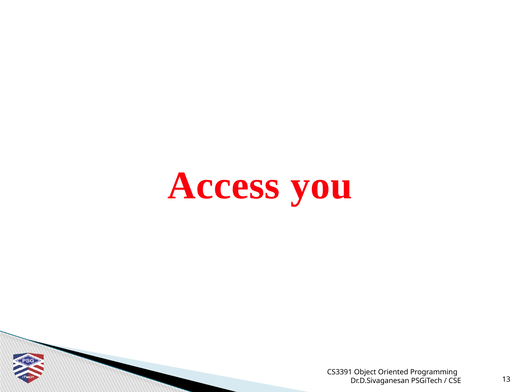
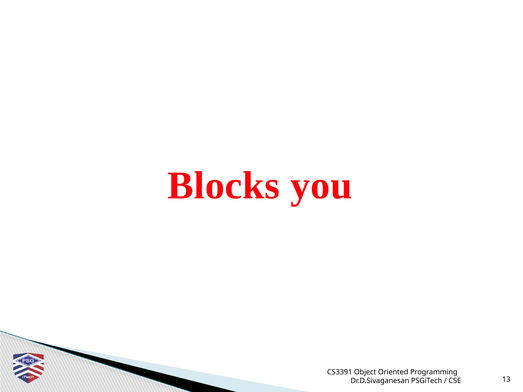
Access: Access -> Blocks
